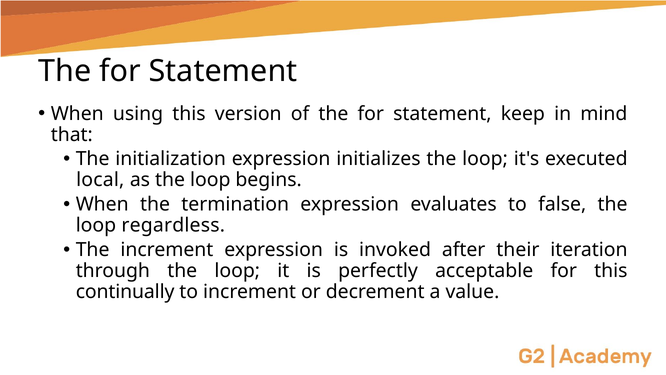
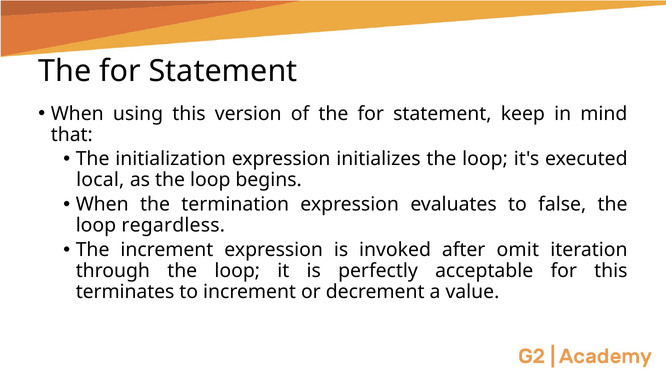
their: their -> omit
continually: continually -> terminates
